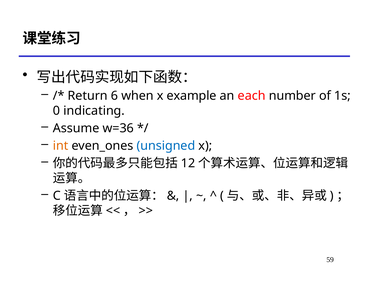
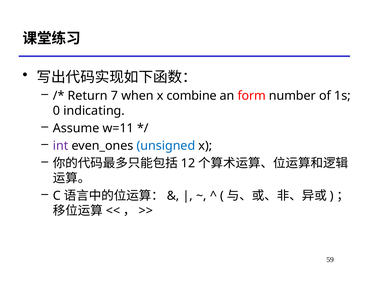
6: 6 -> 7
example: example -> combine
each: each -> form
w=36: w=36 -> w=11
int colour: orange -> purple
